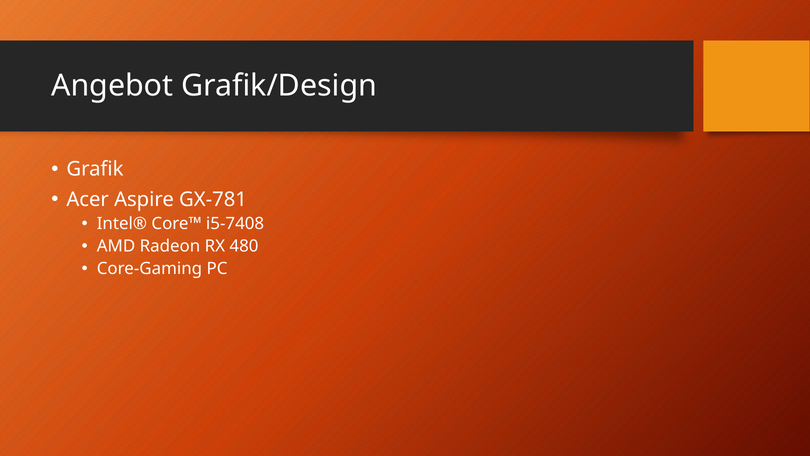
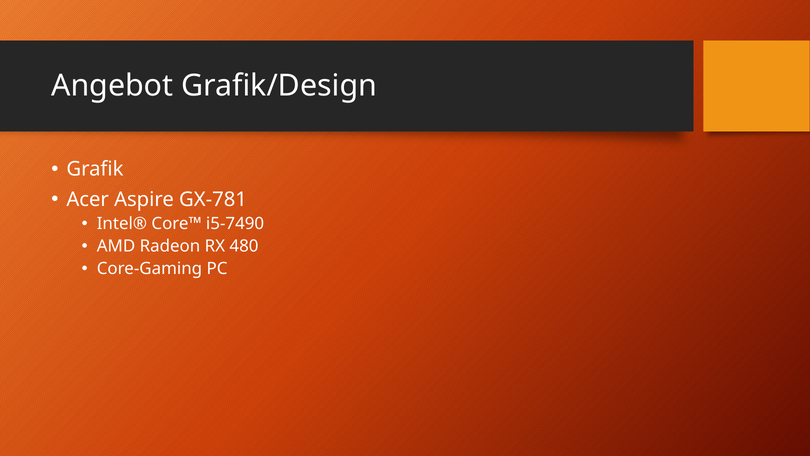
i5-7408: i5-7408 -> i5-7490
